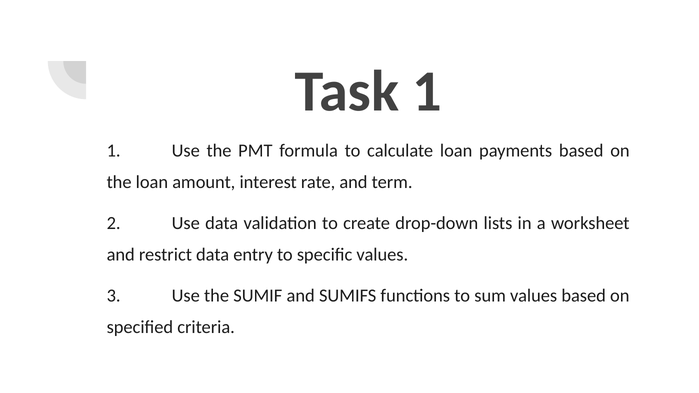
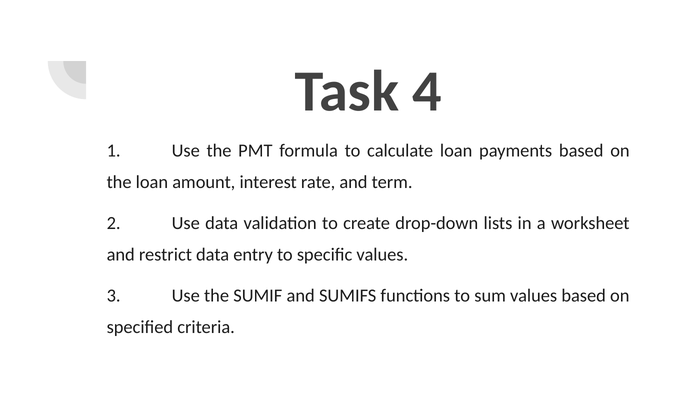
Task 1: 1 -> 4
